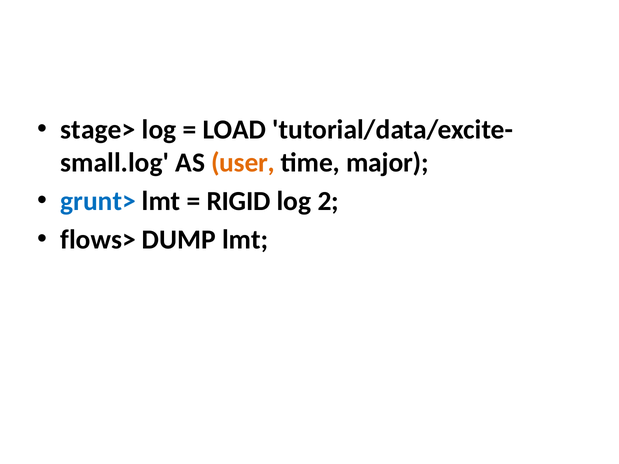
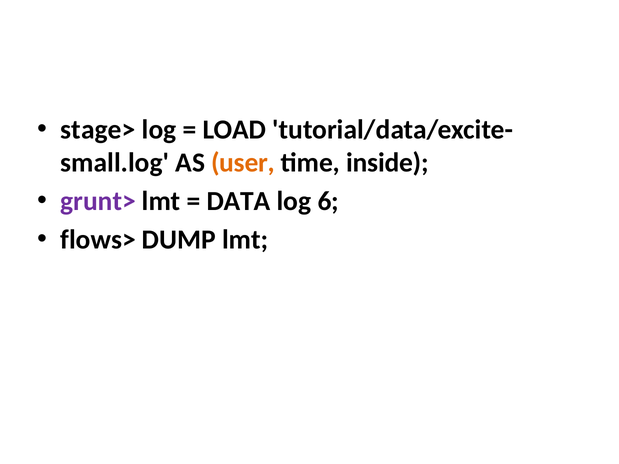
major: major -> inside
grunt> colour: blue -> purple
RIGID: RIGID -> DATA
2: 2 -> 6
